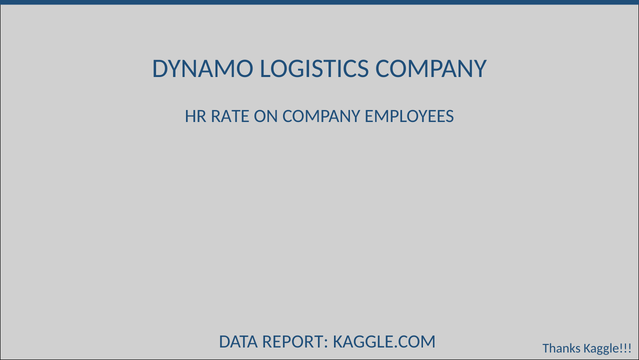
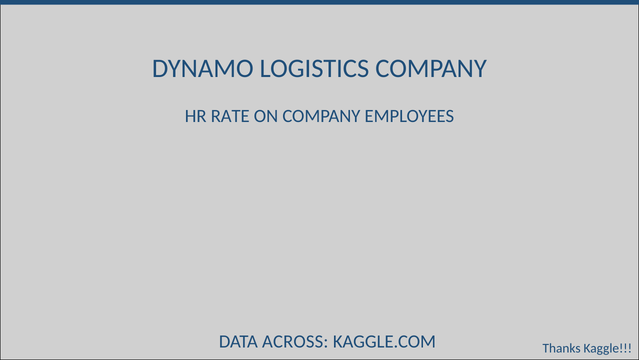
REPORT: REPORT -> ACROSS
